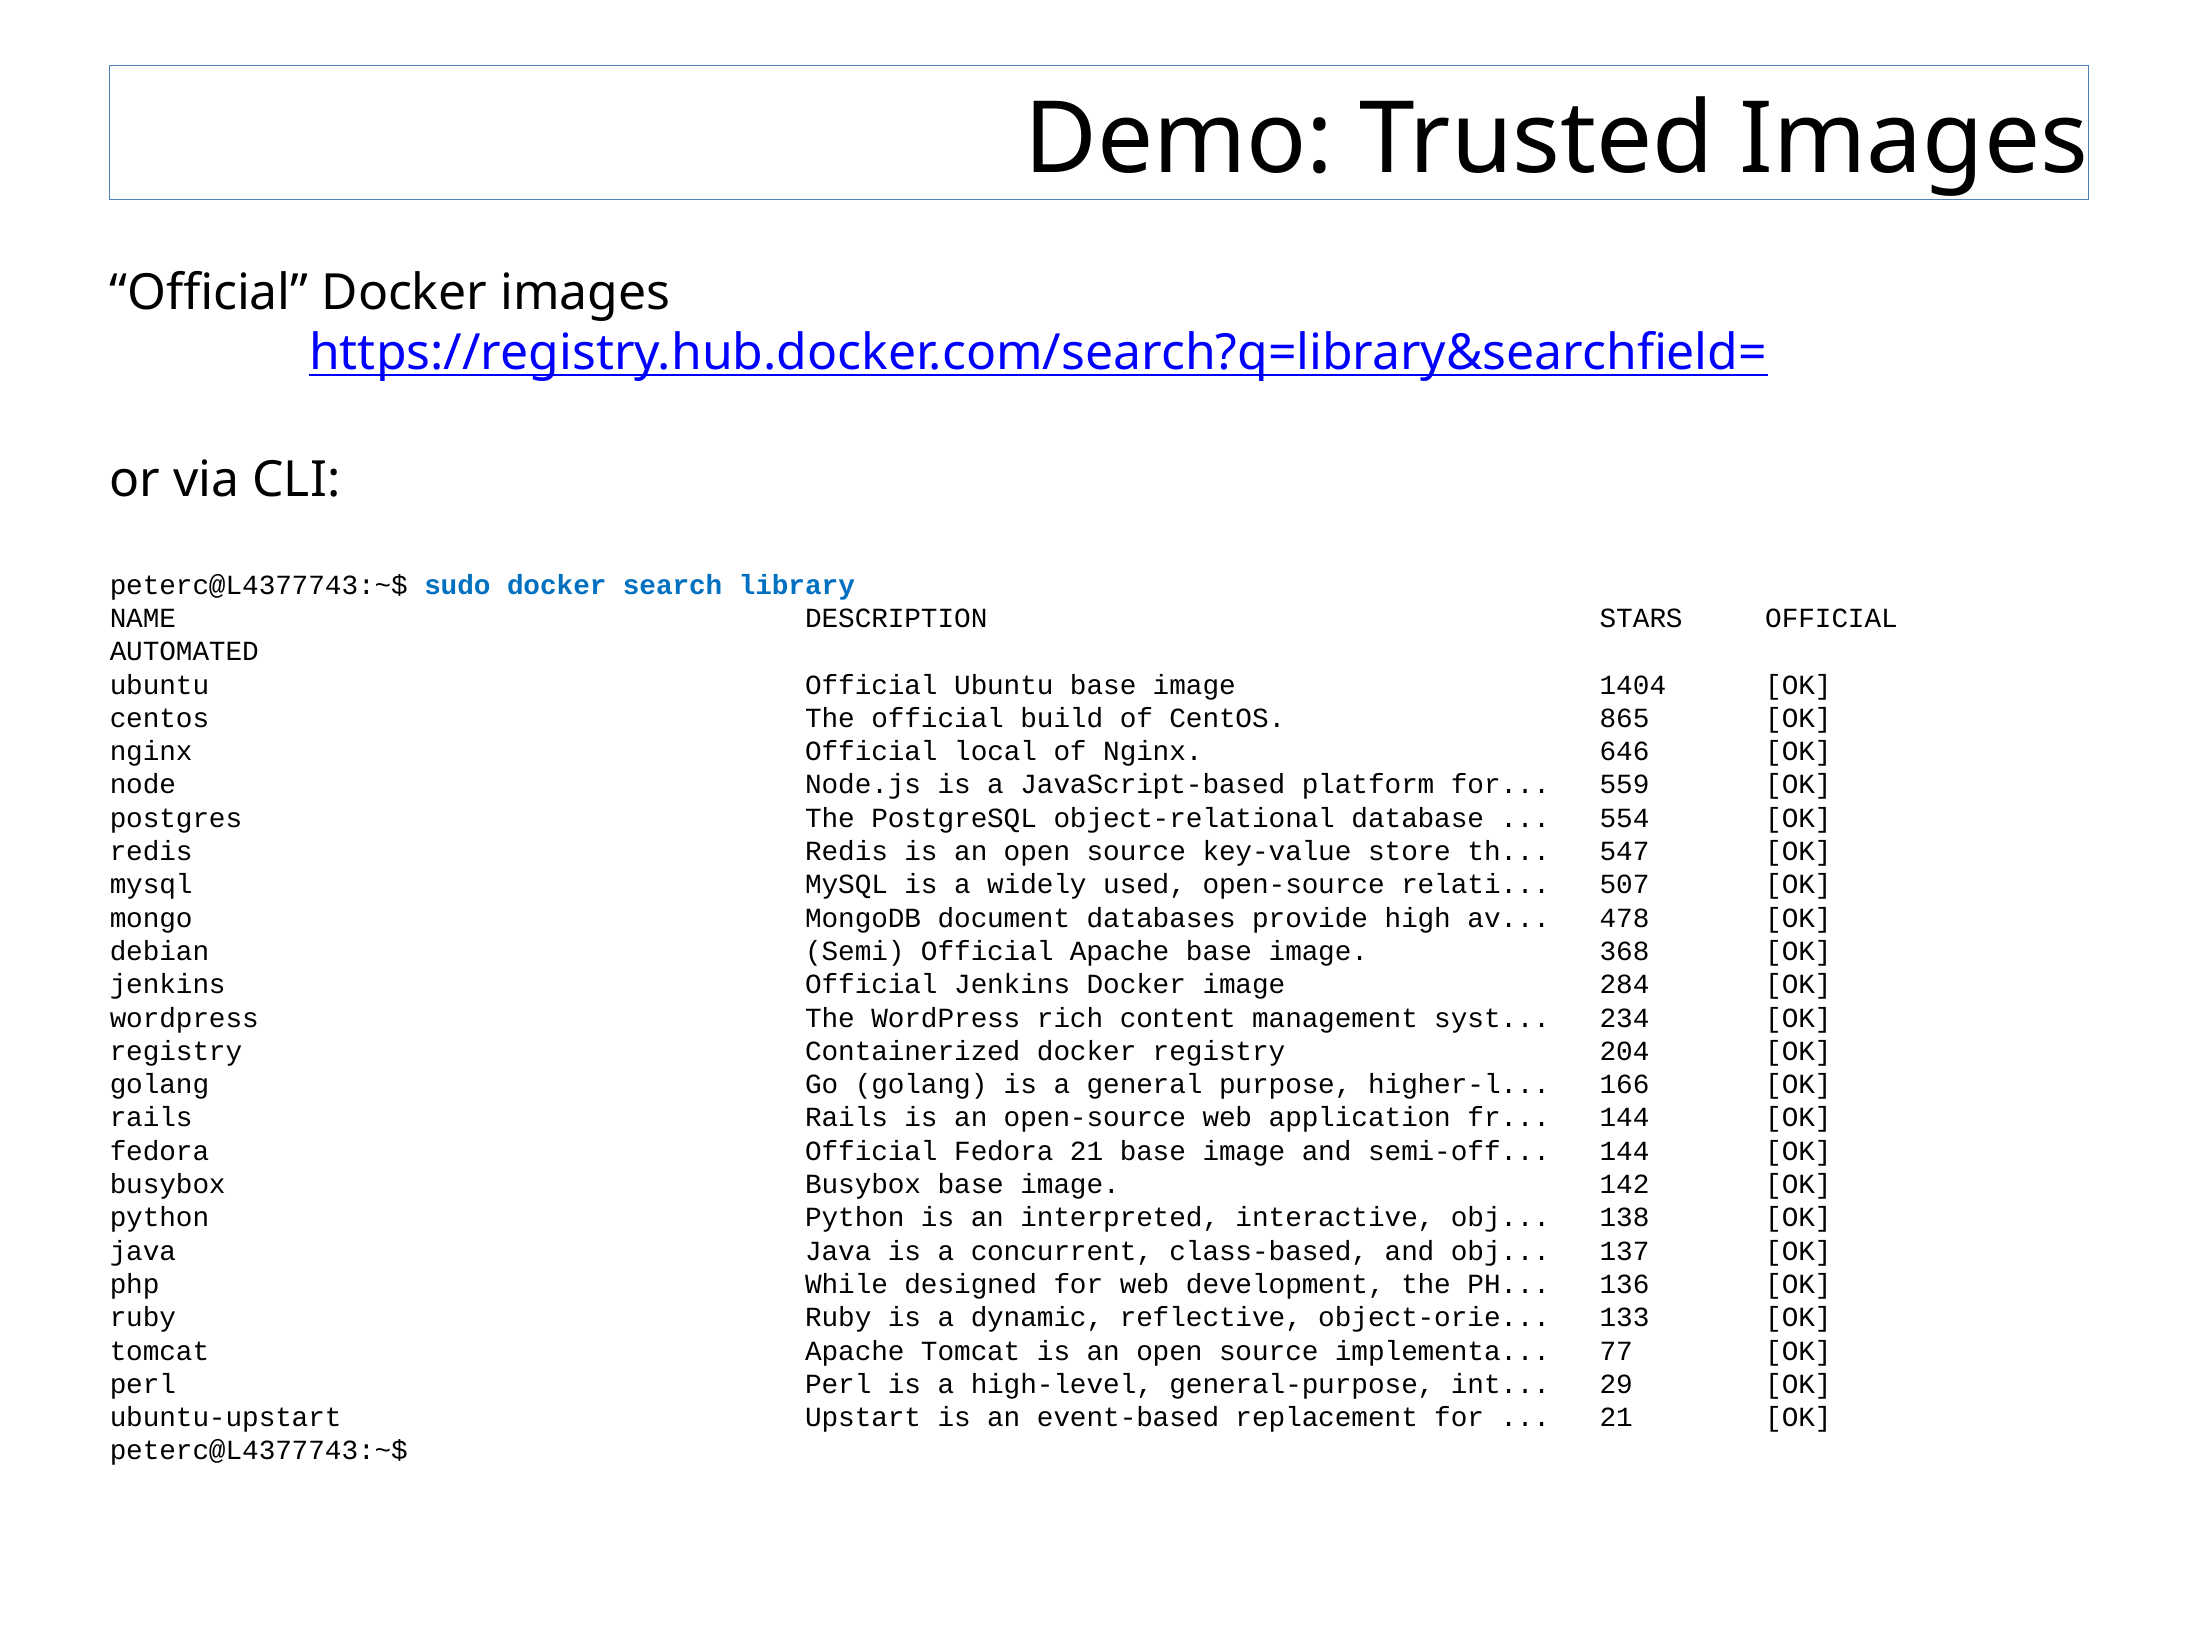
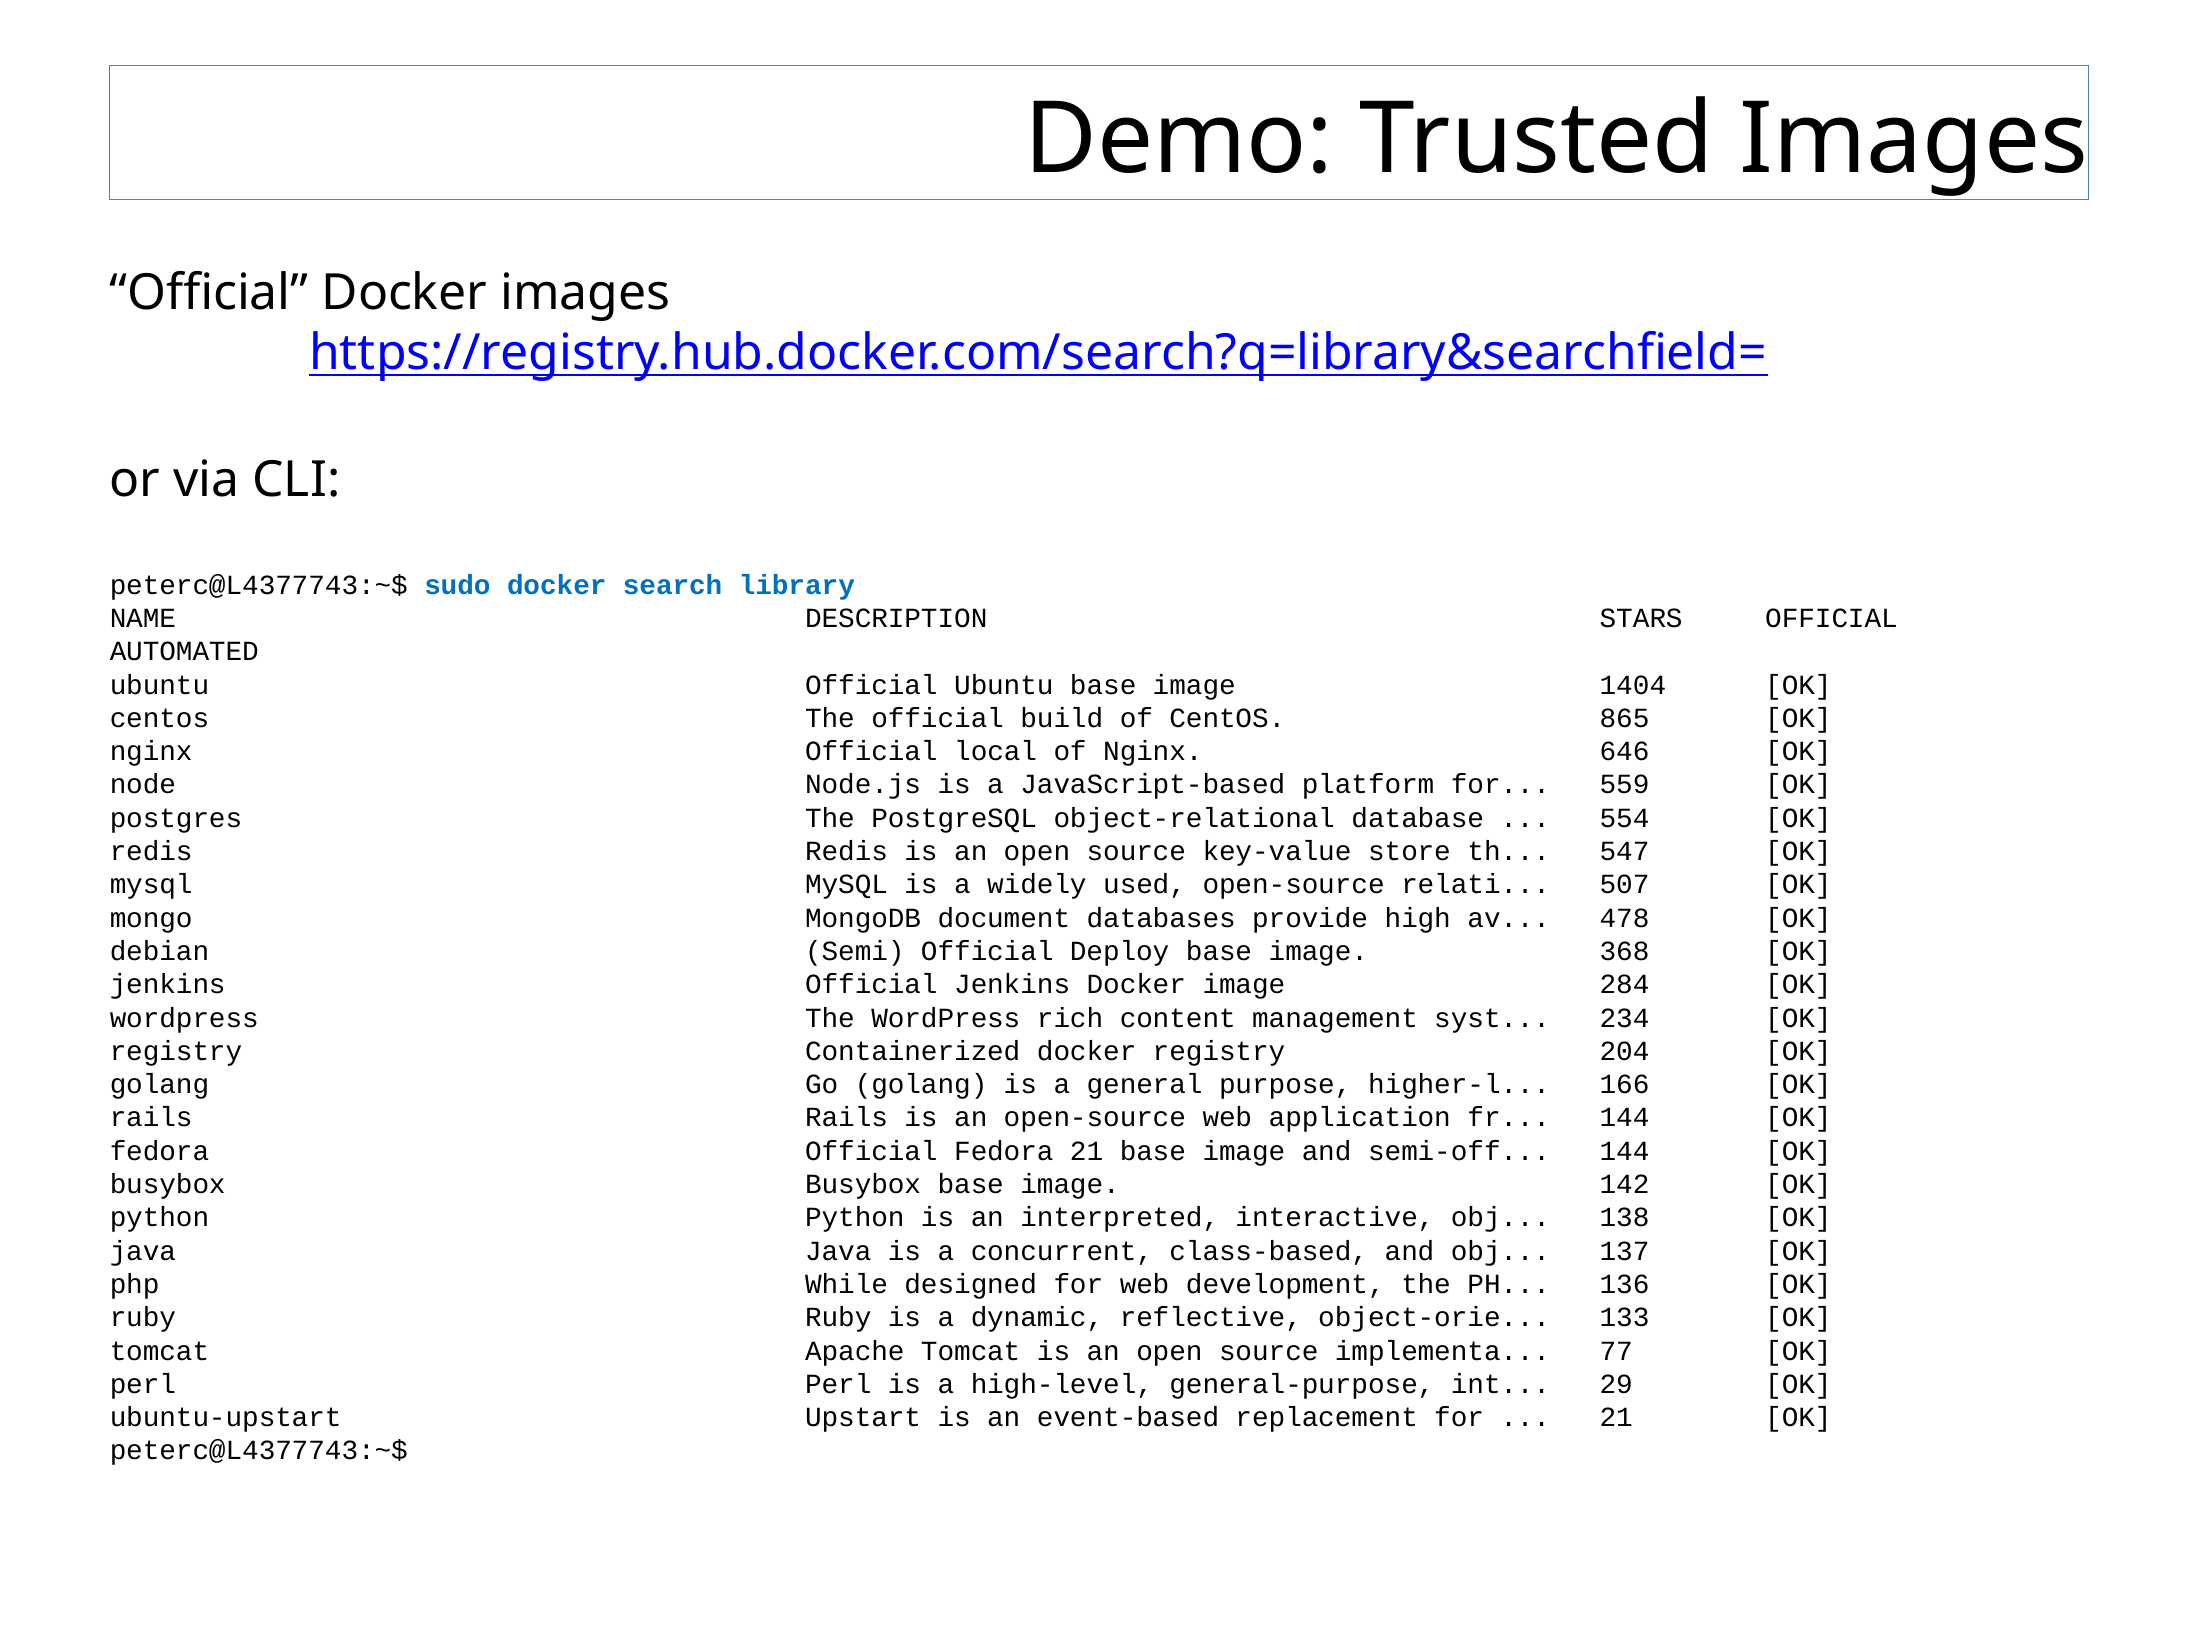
Official Apache: Apache -> Deploy
